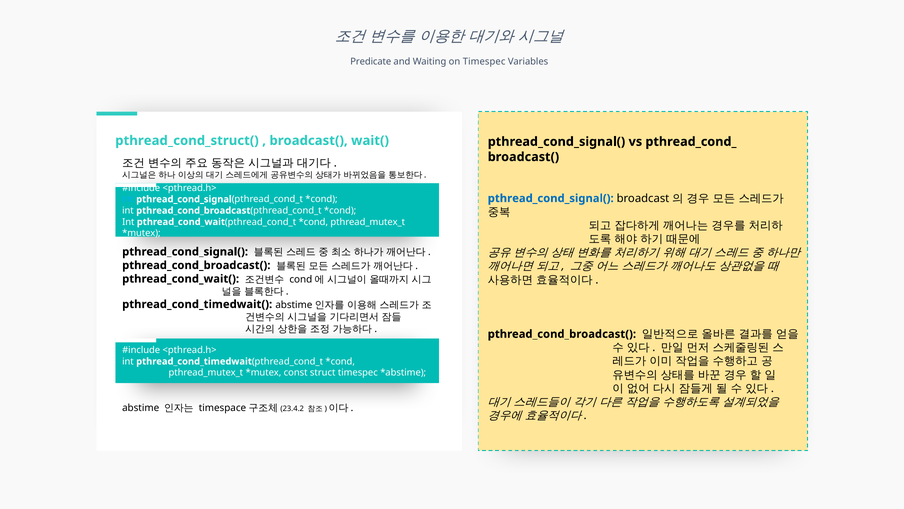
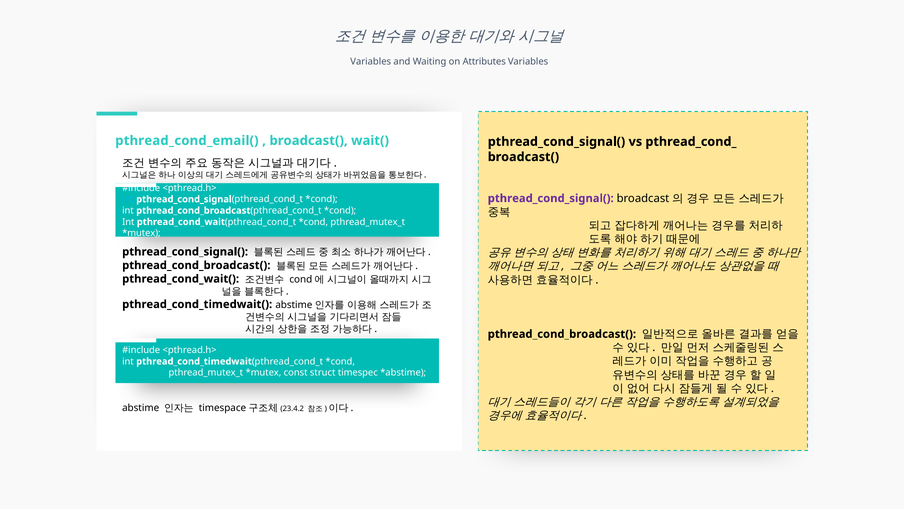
Predicate at (371, 62): Predicate -> Variables
on Timespec: Timespec -> Attributes
pthread_cond_struct(: pthread_cond_struct( -> pthread_cond_email(
pthread_cond_signal( at (551, 198) colour: blue -> purple
